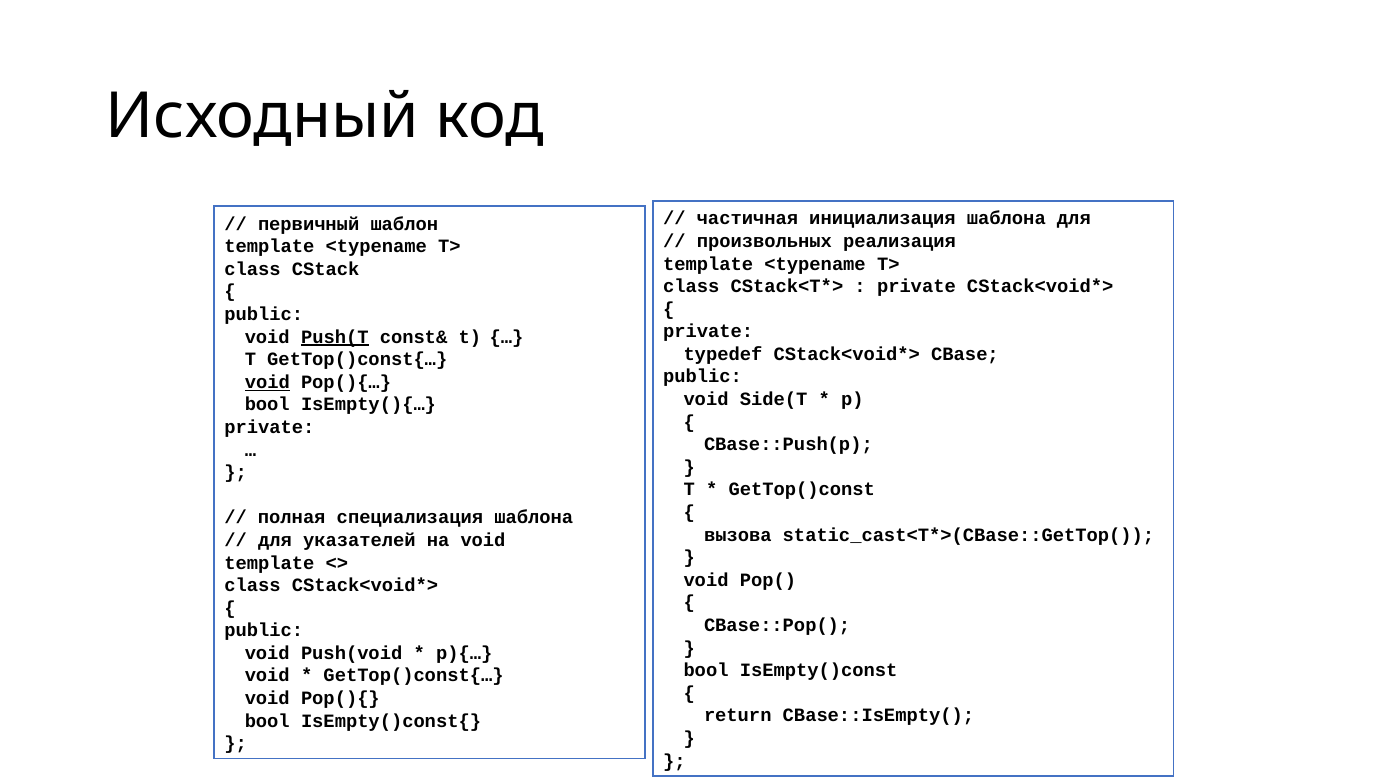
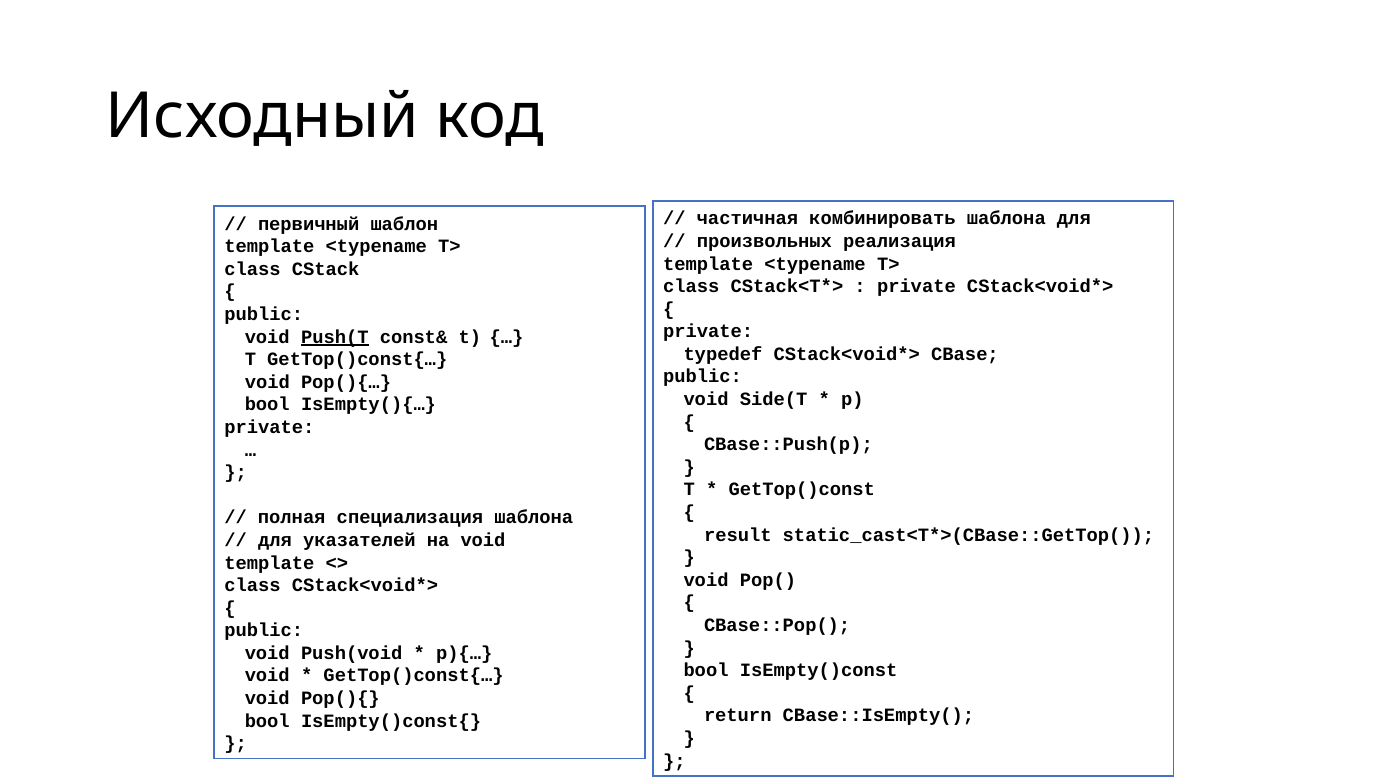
инициализация: инициализация -> комбинировать
void at (267, 382) underline: present -> none
вызова: вызова -> result
